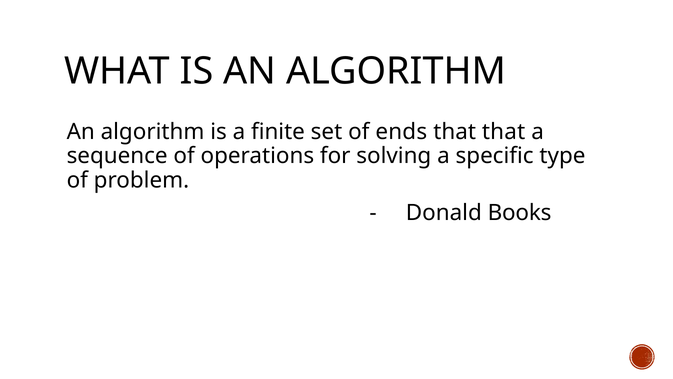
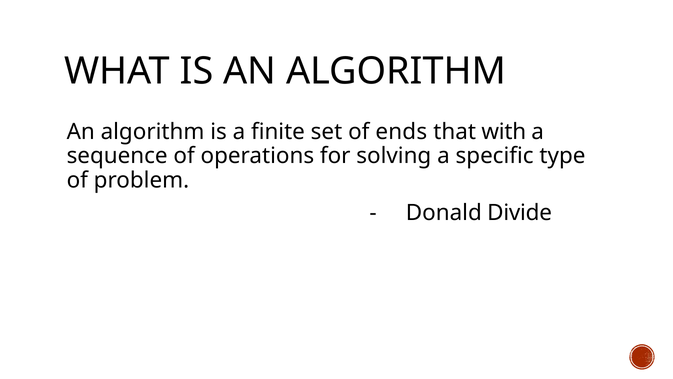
that that: that -> with
Books: Books -> Divide
